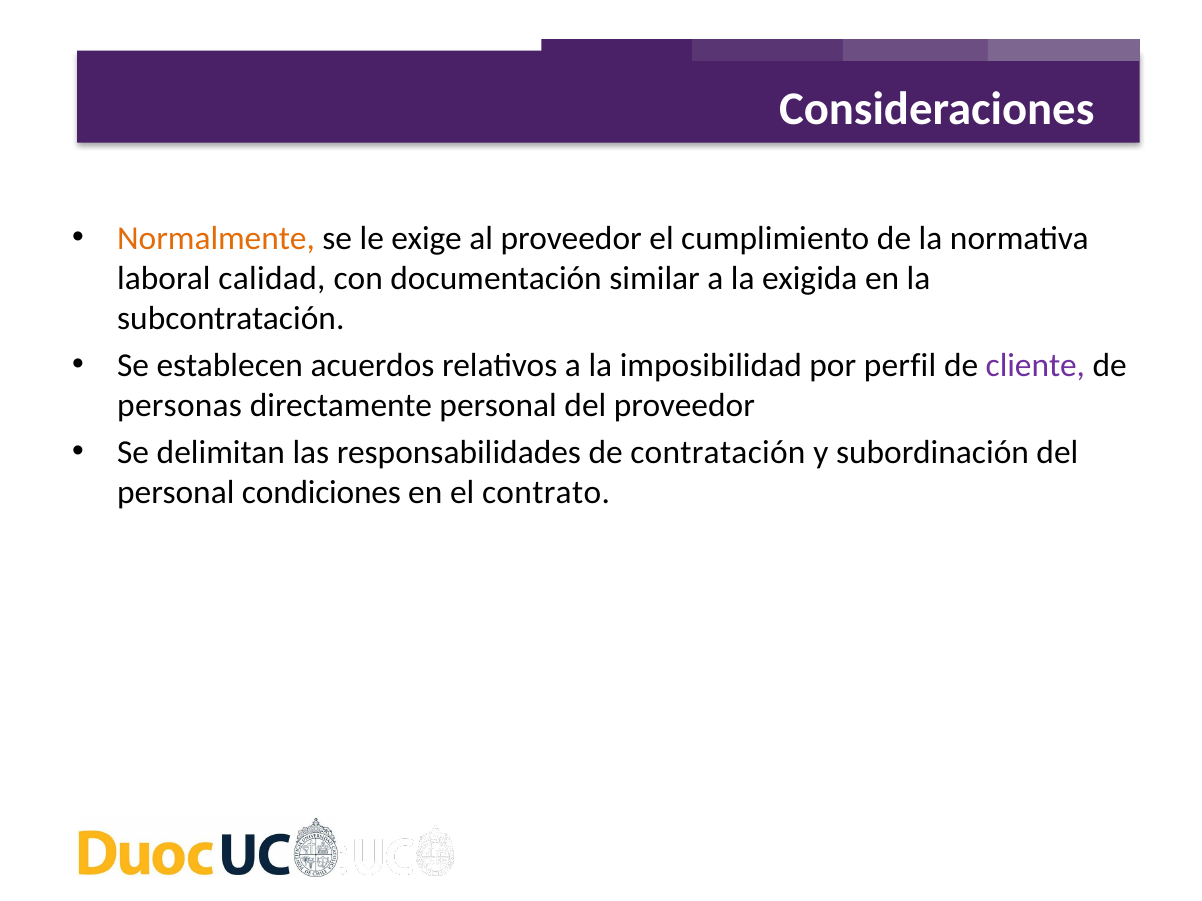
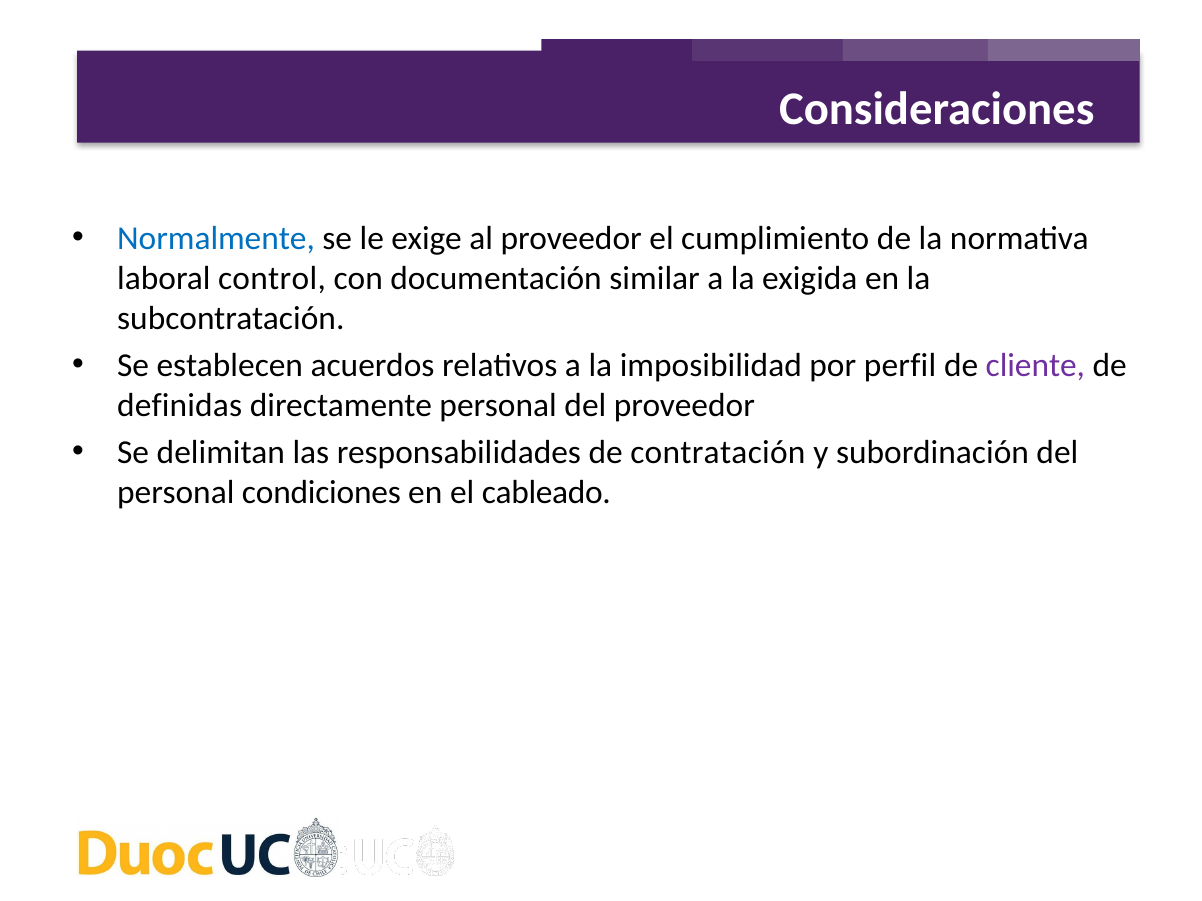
Normalmente colour: orange -> blue
calidad: calidad -> control
personas: personas -> definidas
contrato: contrato -> cableado
